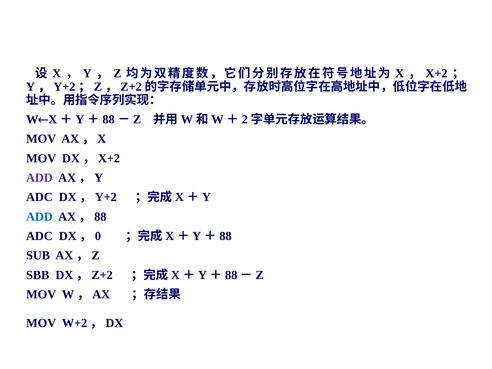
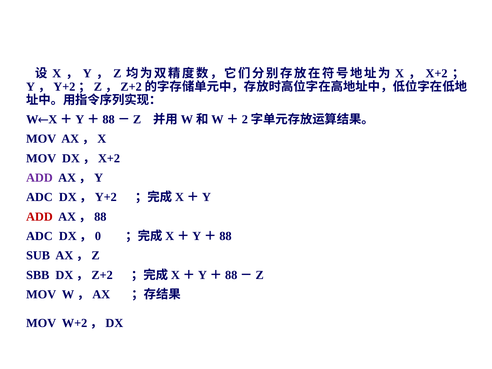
ADD at (39, 217) colour: blue -> red
